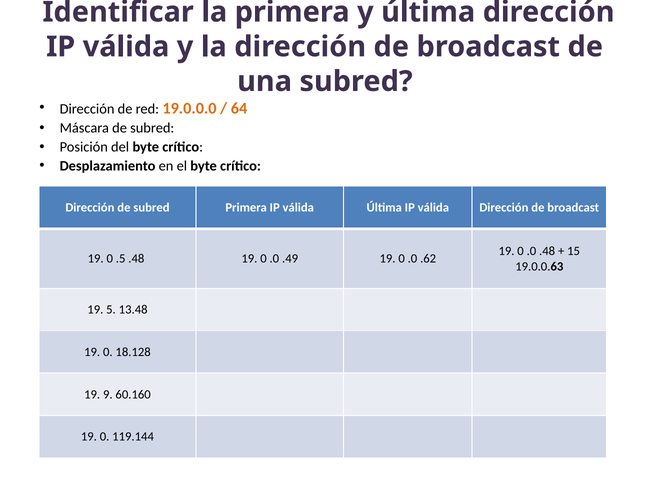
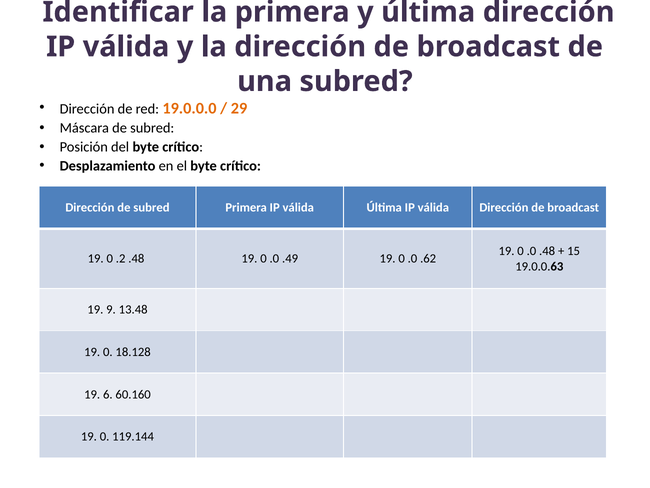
64: 64 -> 29
.5: .5 -> .2
5: 5 -> 9
9: 9 -> 6
